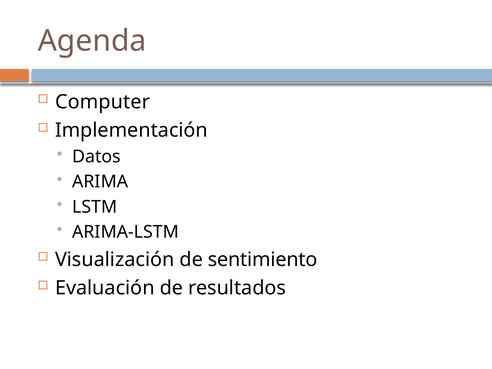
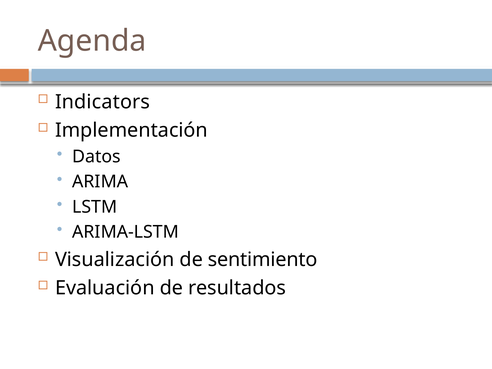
Computer: Computer -> Indicators
